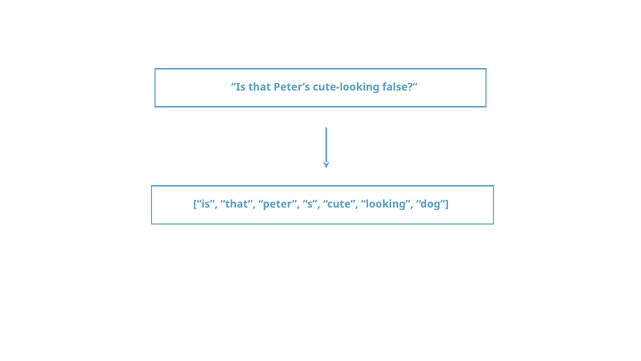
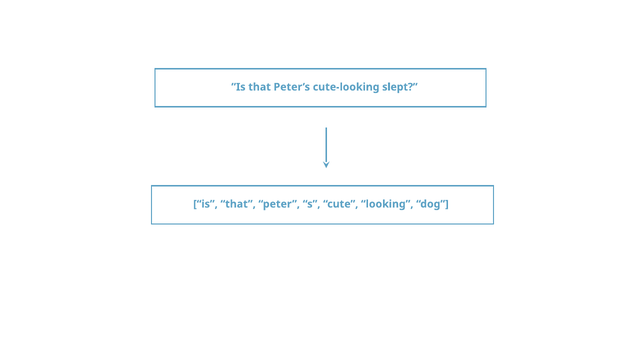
false: false -> slept
